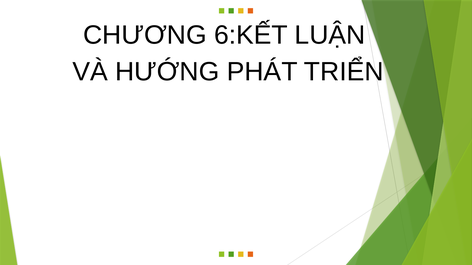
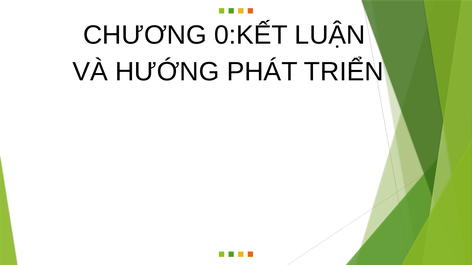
6:KẾT: 6:KẾT -> 0:KẾT
